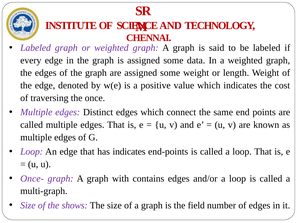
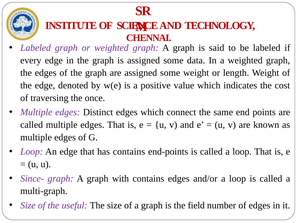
has indicates: indicates -> contains
Once-: Once- -> Since-
shows: shows -> useful
